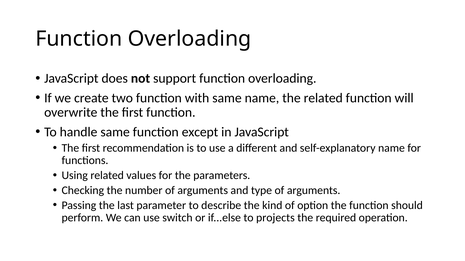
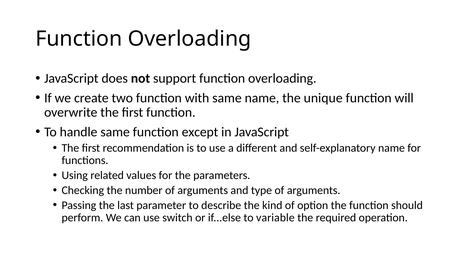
the related: related -> unique
projects: projects -> variable
